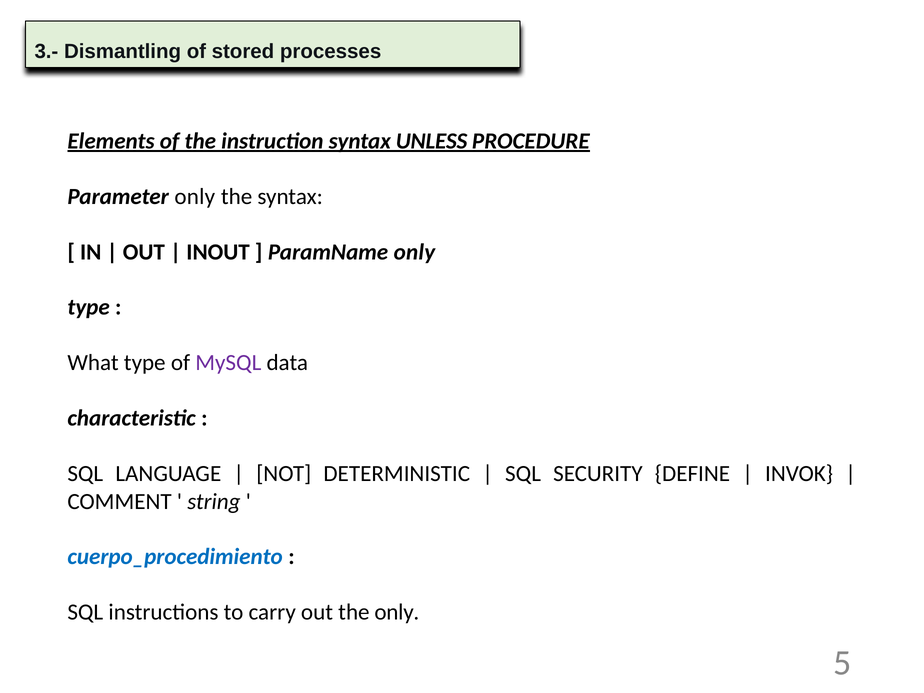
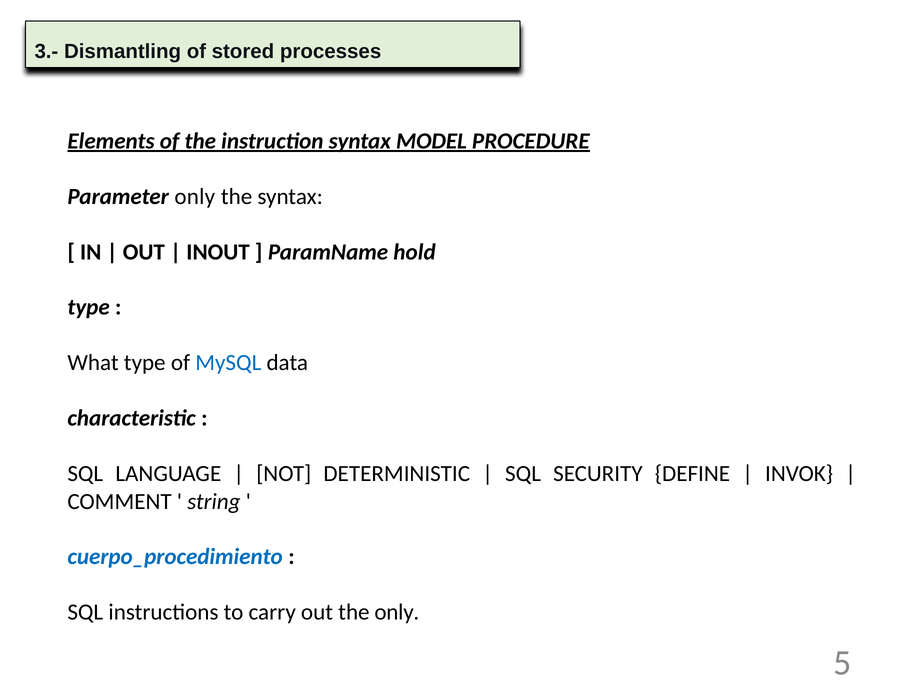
UNLESS: UNLESS -> MODEL
ParamName only: only -> hold
MySQL colour: purple -> blue
